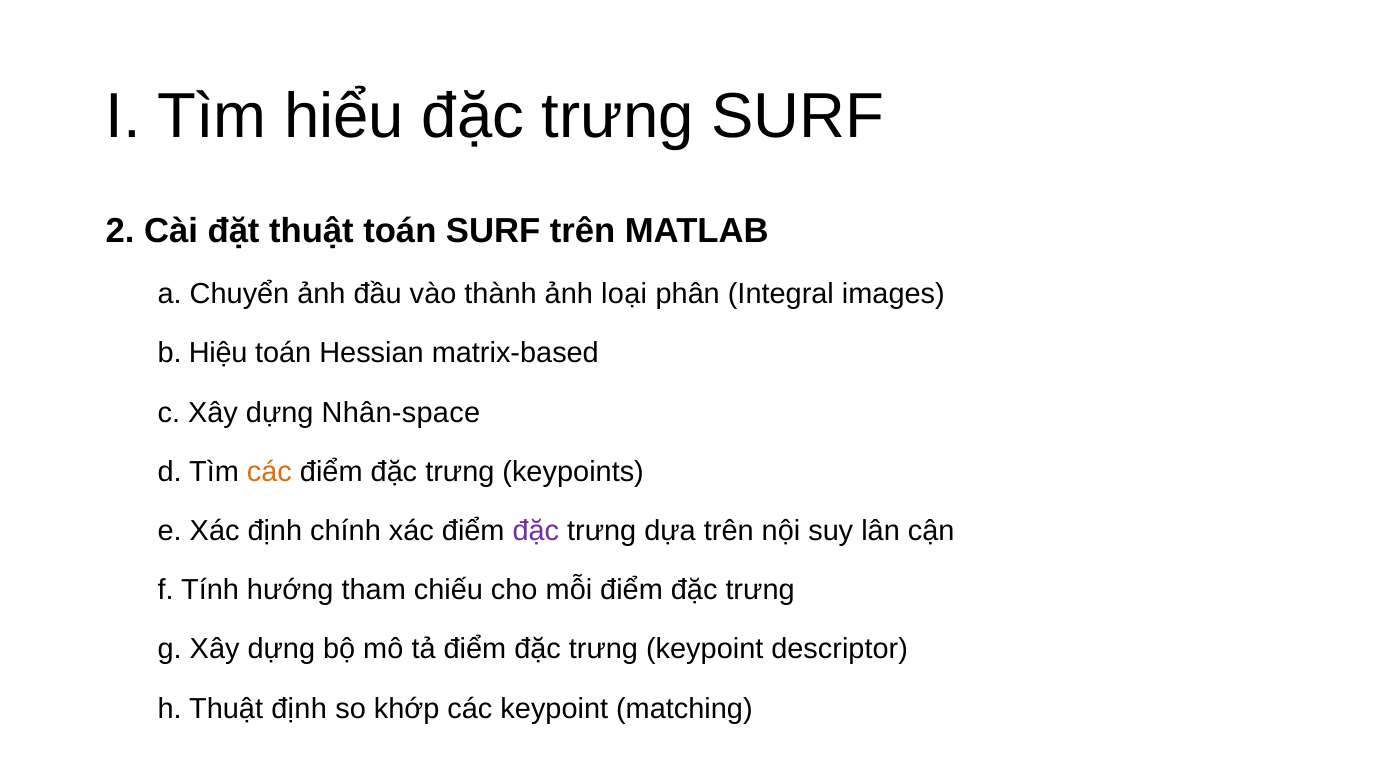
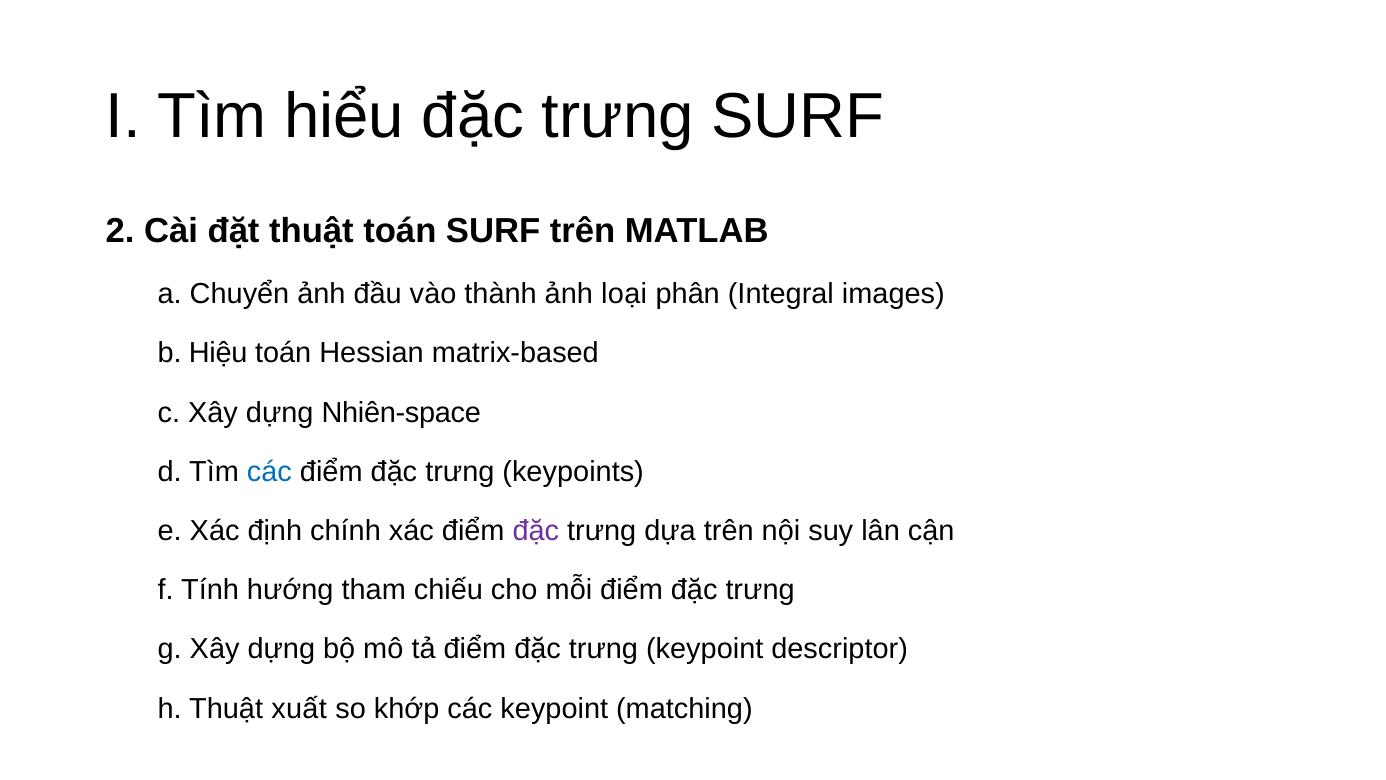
Nhân-space: Nhân-space -> Nhiên-space
các at (269, 472) colour: orange -> blue
Thuật định: định -> xuất
